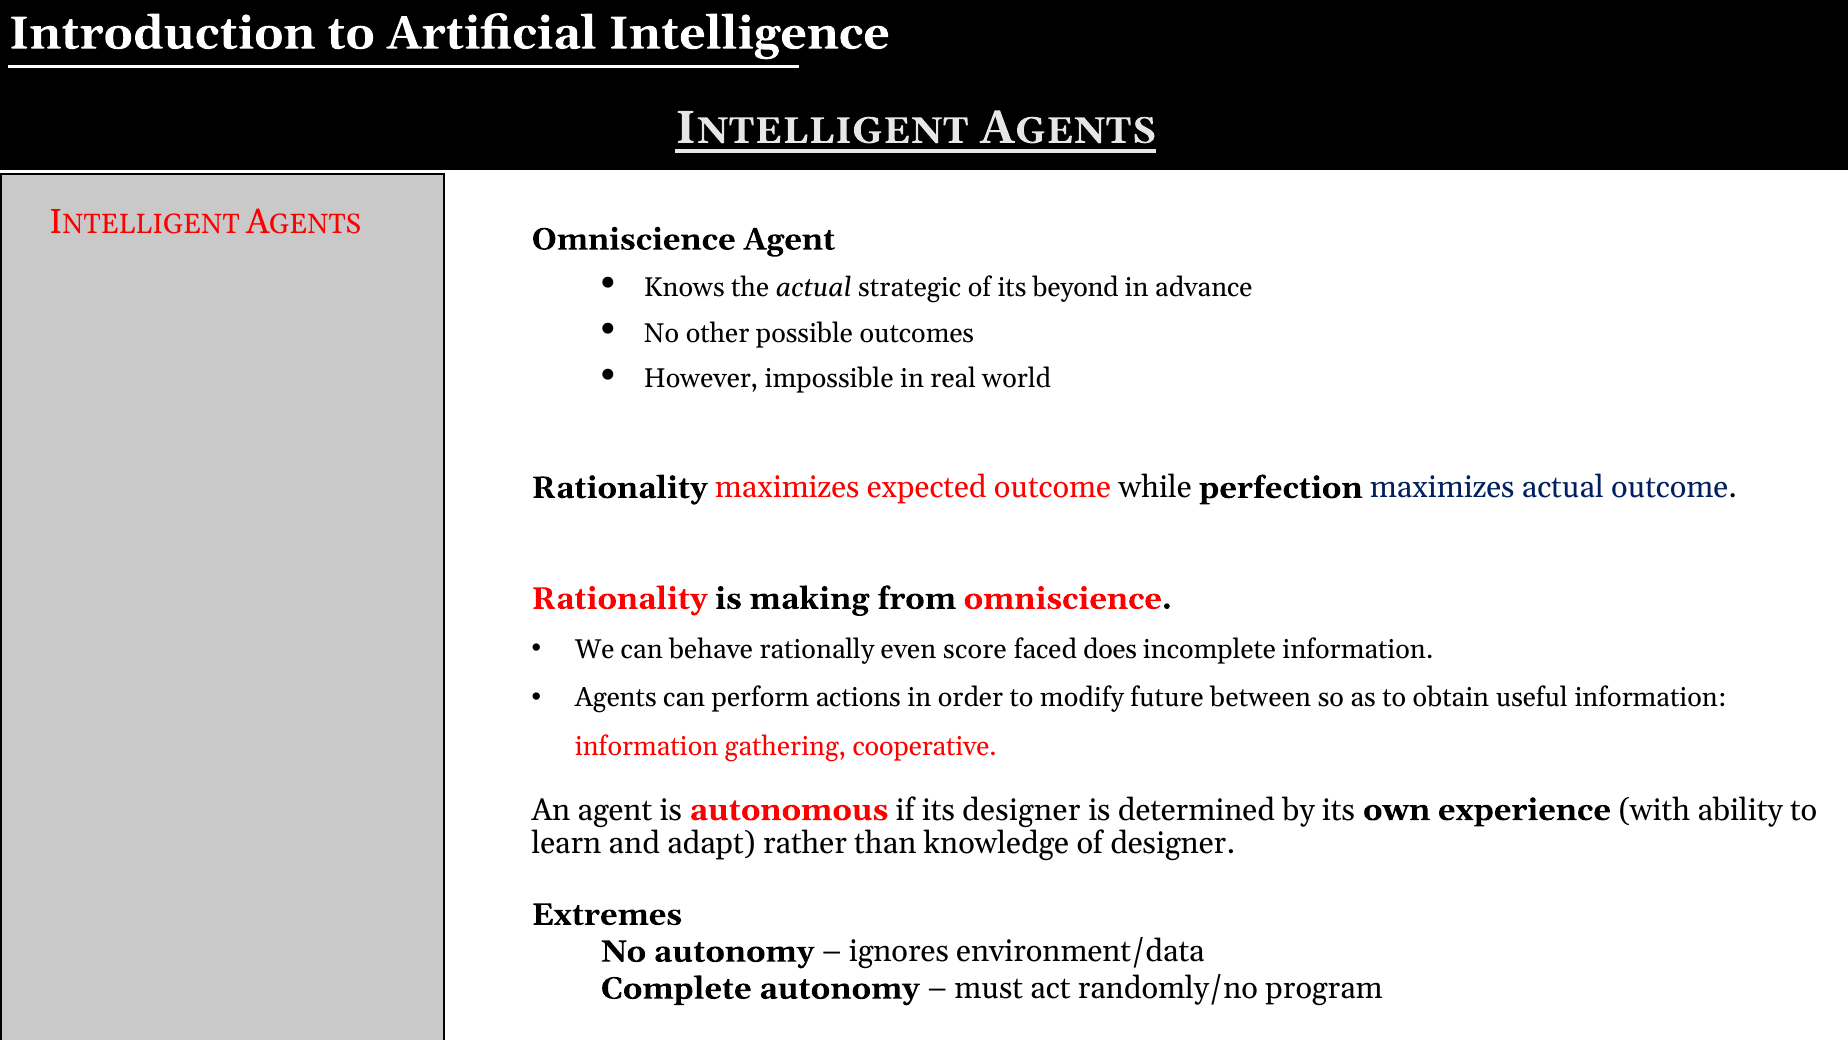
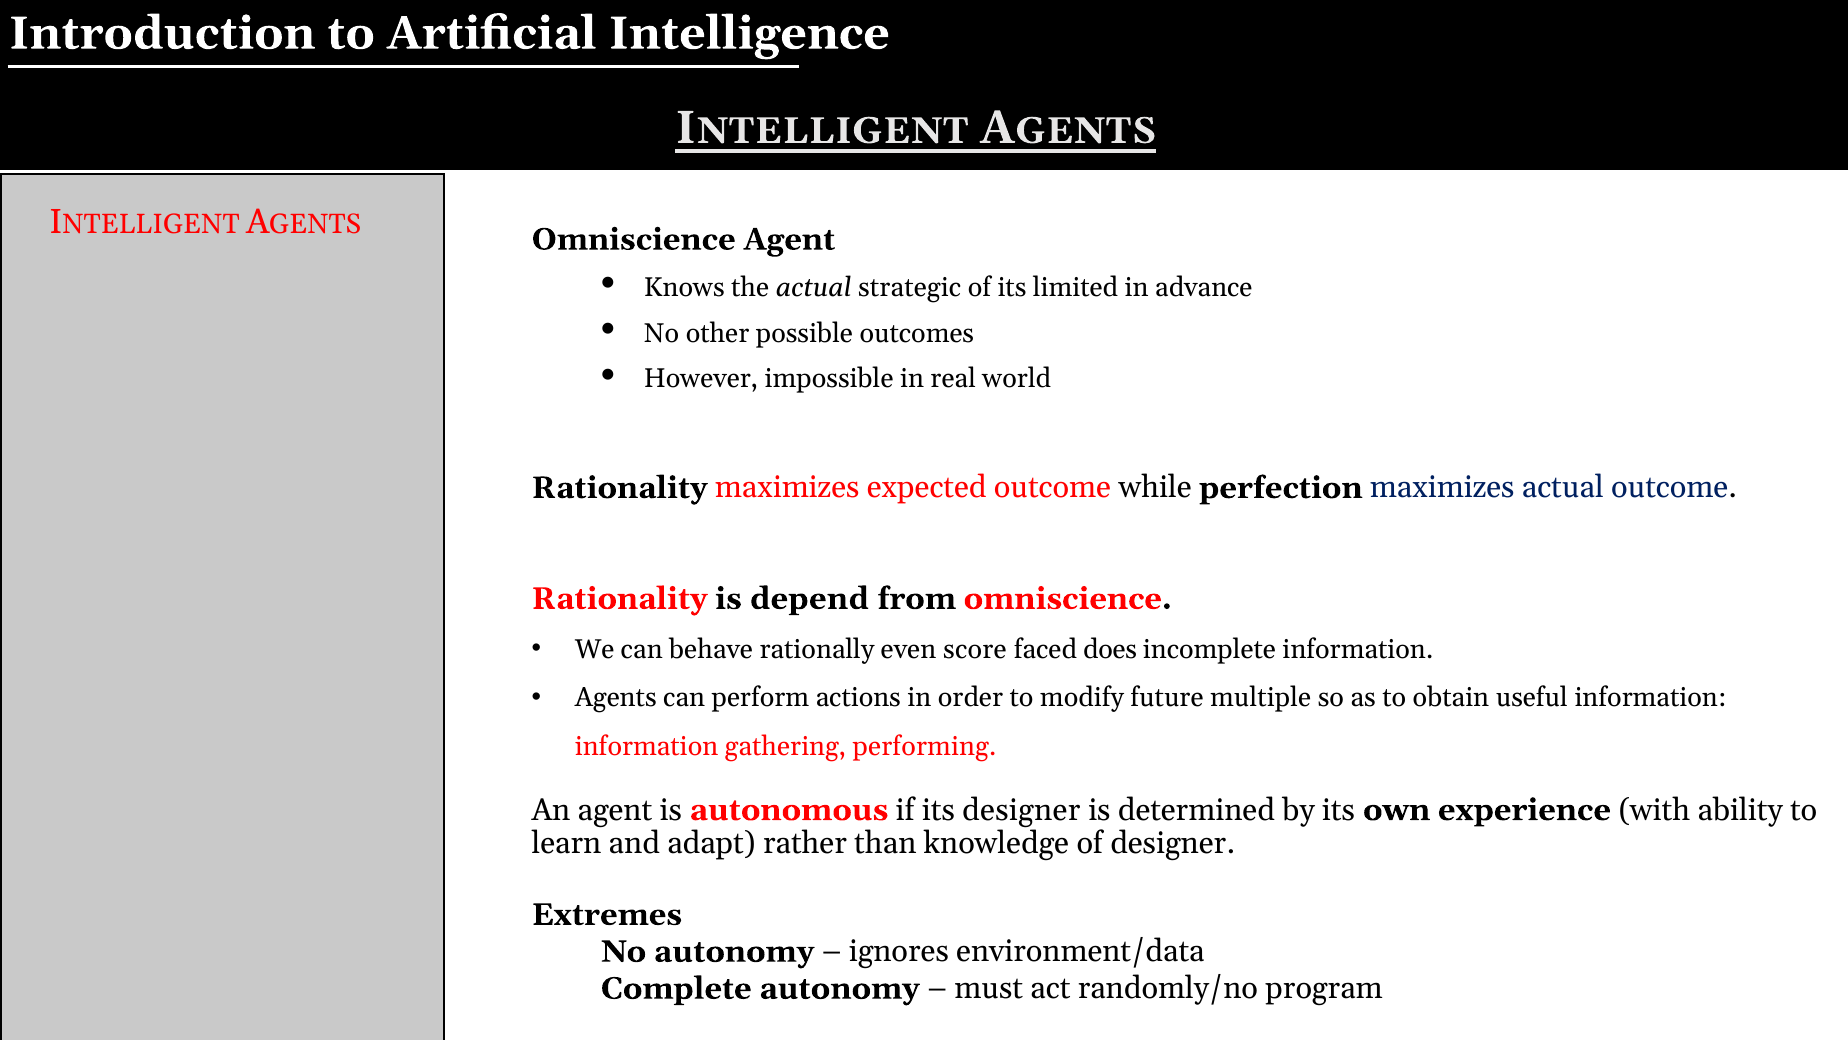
beyond: beyond -> limited
making: making -> depend
between: between -> multiple
cooperative: cooperative -> performing
